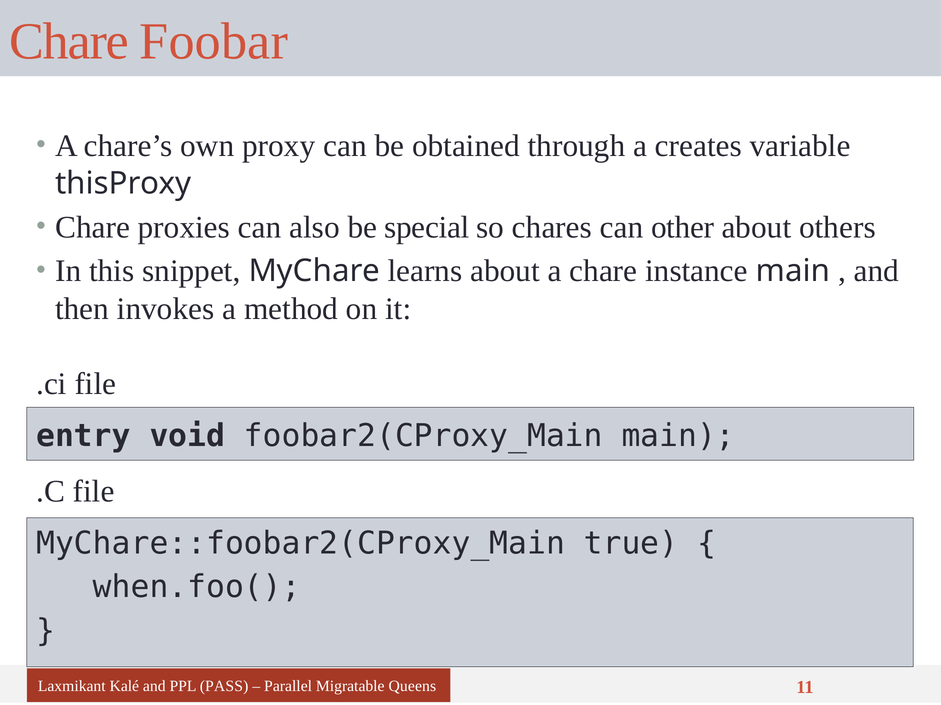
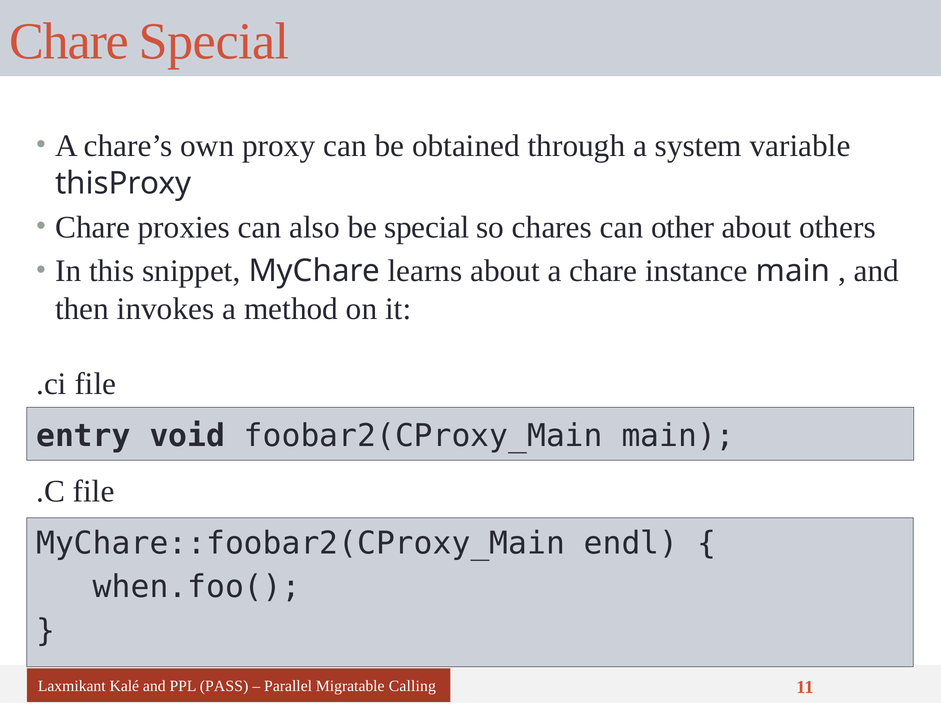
Chare Foobar: Foobar -> Special
creates: creates -> system
true: true -> endl
Queens: Queens -> Calling
